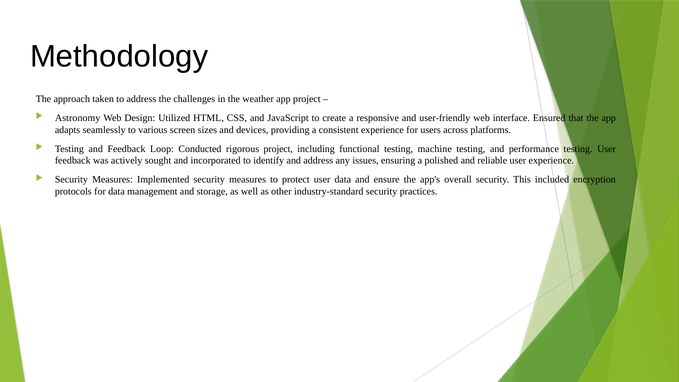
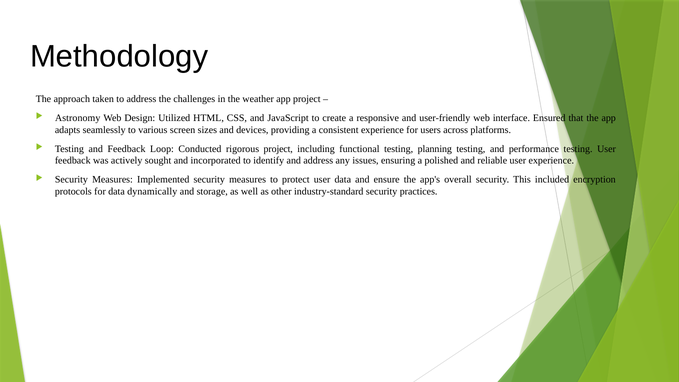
machine: machine -> planning
management: management -> dynamically
